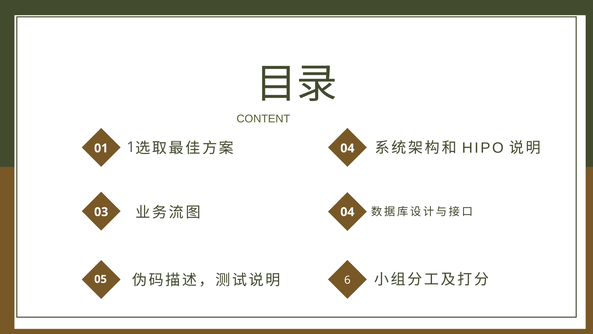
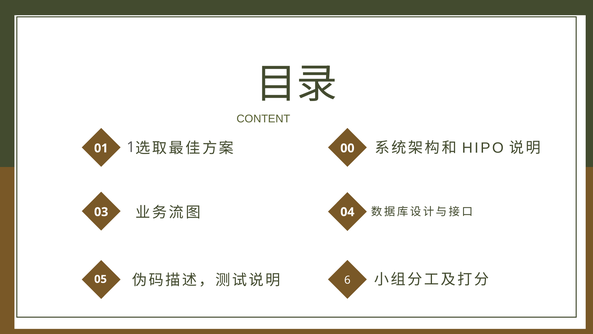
1 04: 04 -> 00
